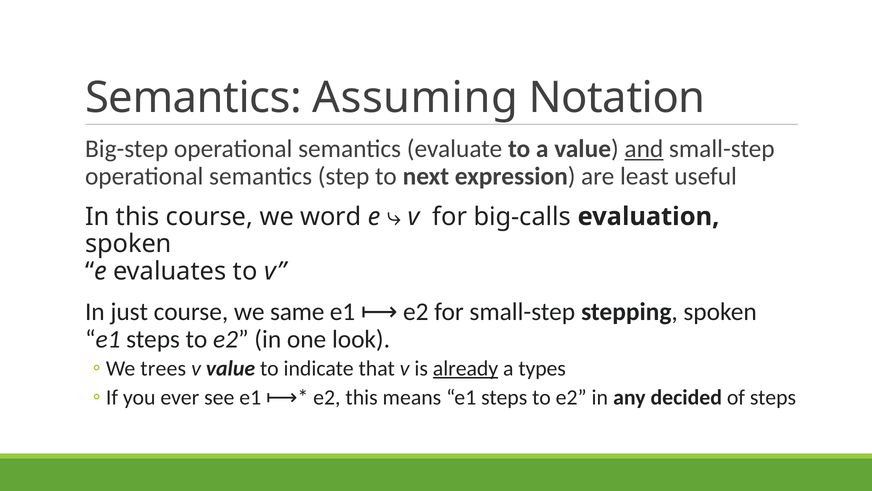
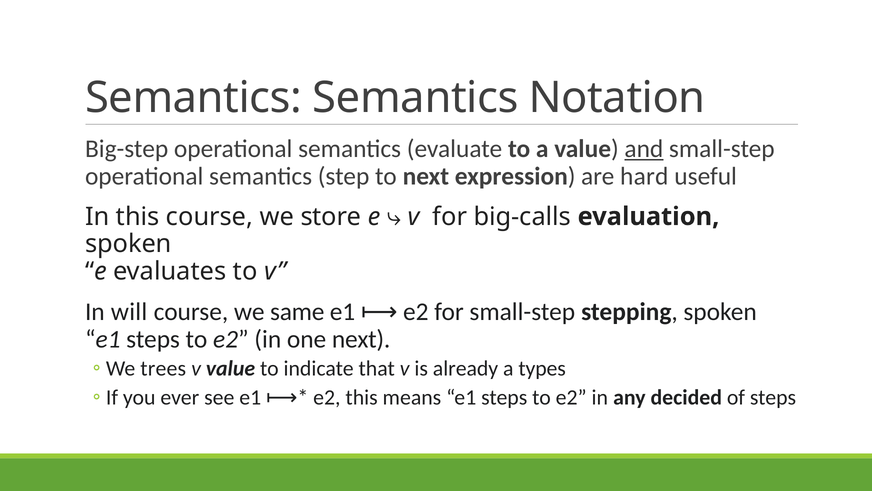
Semantics Assuming: Assuming -> Semantics
least: least -> hard
word: word -> store
just: just -> will
one look: look -> next
already underline: present -> none
